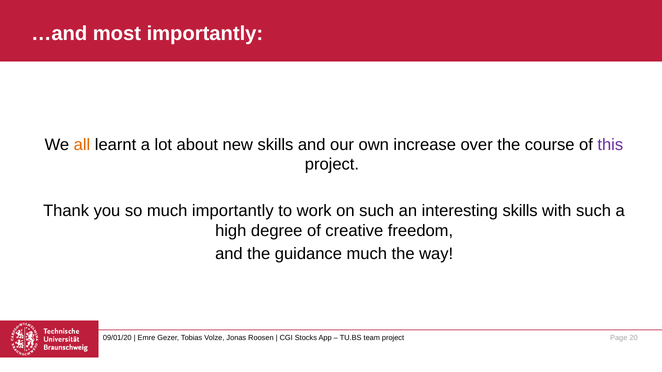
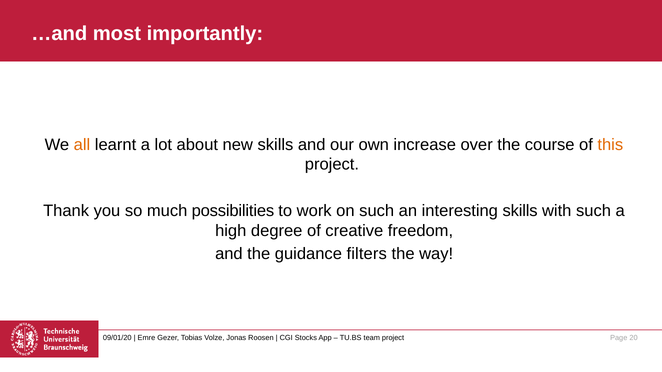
this colour: purple -> orange
much importantly: importantly -> possibilities
guidance much: much -> filters
